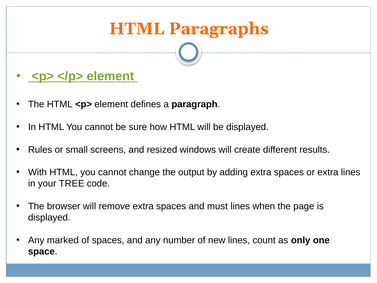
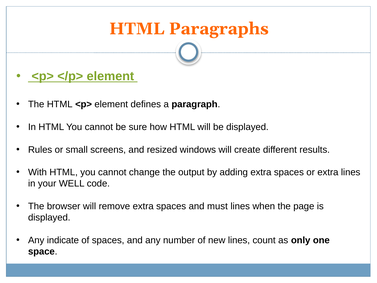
TREE: TREE -> WELL
marked: marked -> indicate
